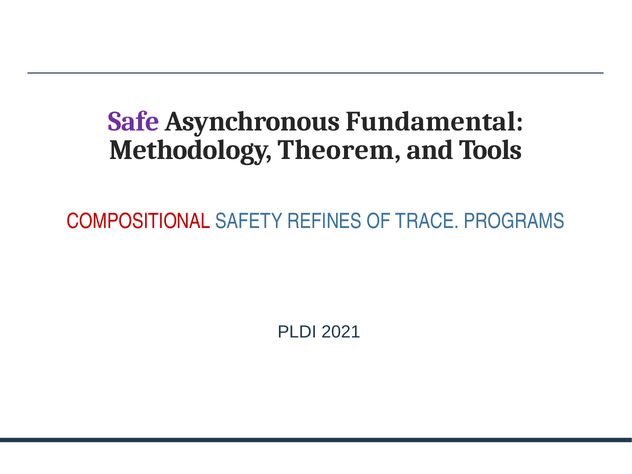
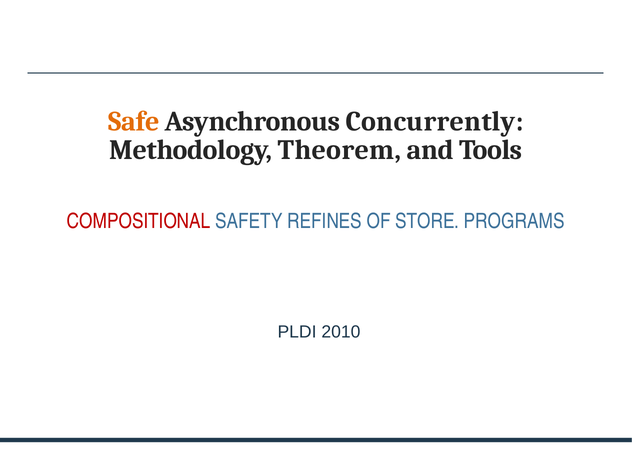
Safe colour: purple -> orange
Fundamental: Fundamental -> Concurrently
TRACE: TRACE -> STORE
2021: 2021 -> 2010
